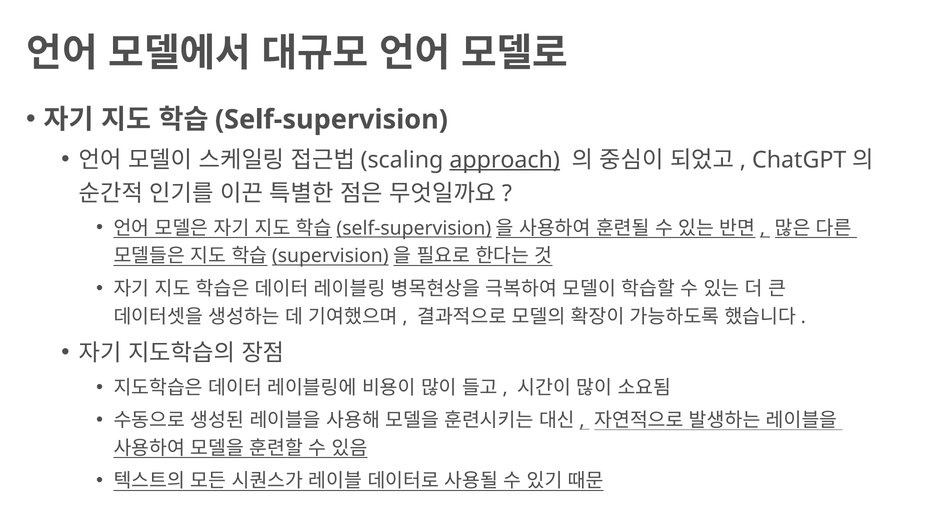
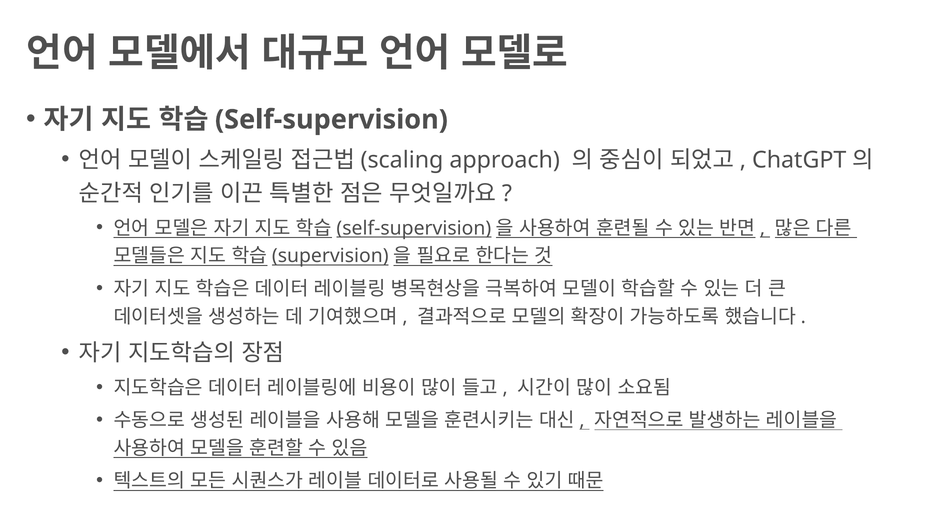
approach underline: present -> none
